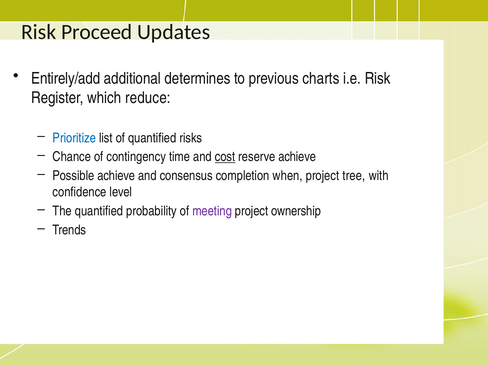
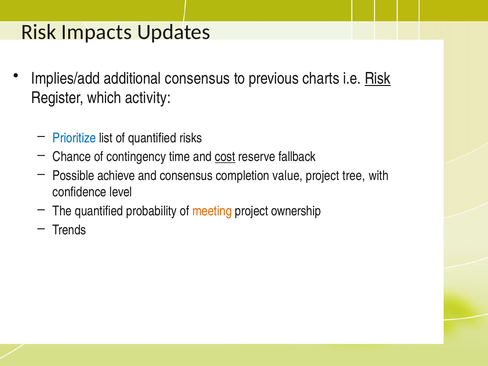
Proceed: Proceed -> Impacts
Entirely/add: Entirely/add -> Implies/add
additional determines: determines -> consensus
Risk at (378, 78) underline: none -> present
reduce: reduce -> activity
reserve achieve: achieve -> fallback
when: when -> value
meeting colour: purple -> orange
